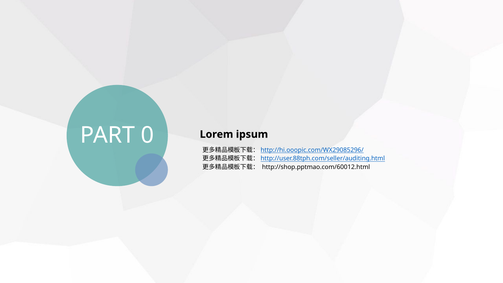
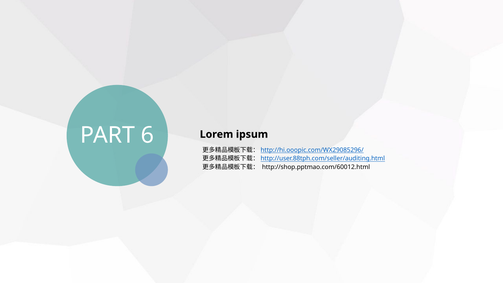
0: 0 -> 6
